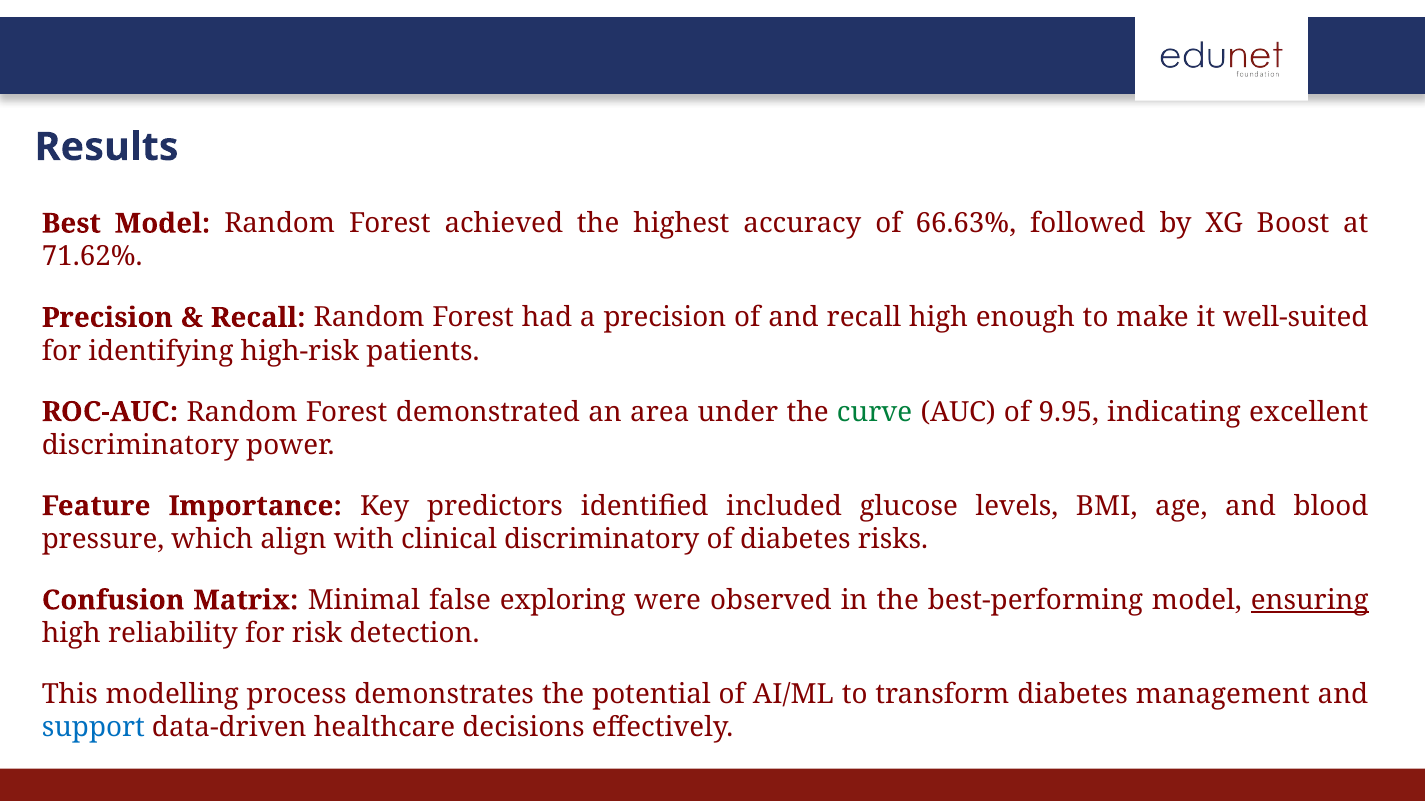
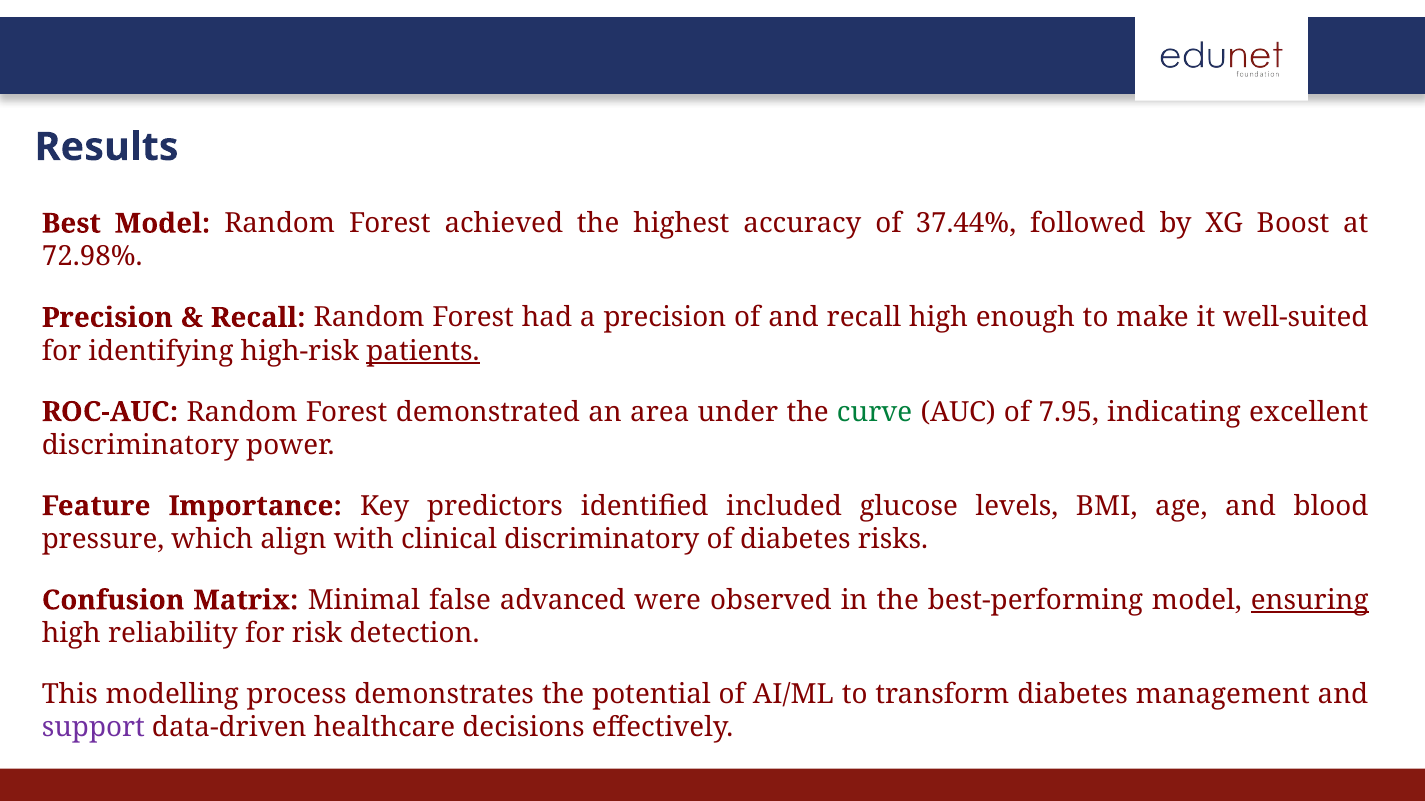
66.63%: 66.63% -> 37.44%
71.62%: 71.62% -> 72.98%
patients underline: none -> present
9.95: 9.95 -> 7.95
exploring: exploring -> advanced
support colour: blue -> purple
